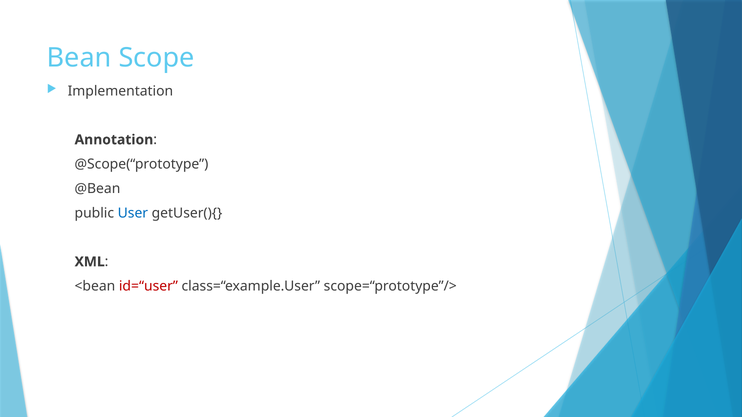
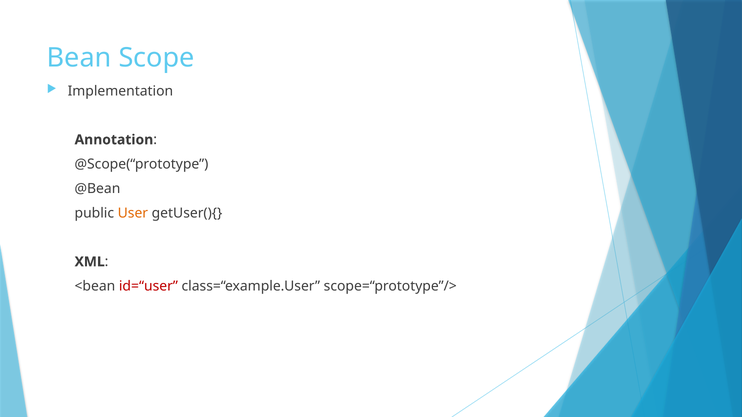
User colour: blue -> orange
